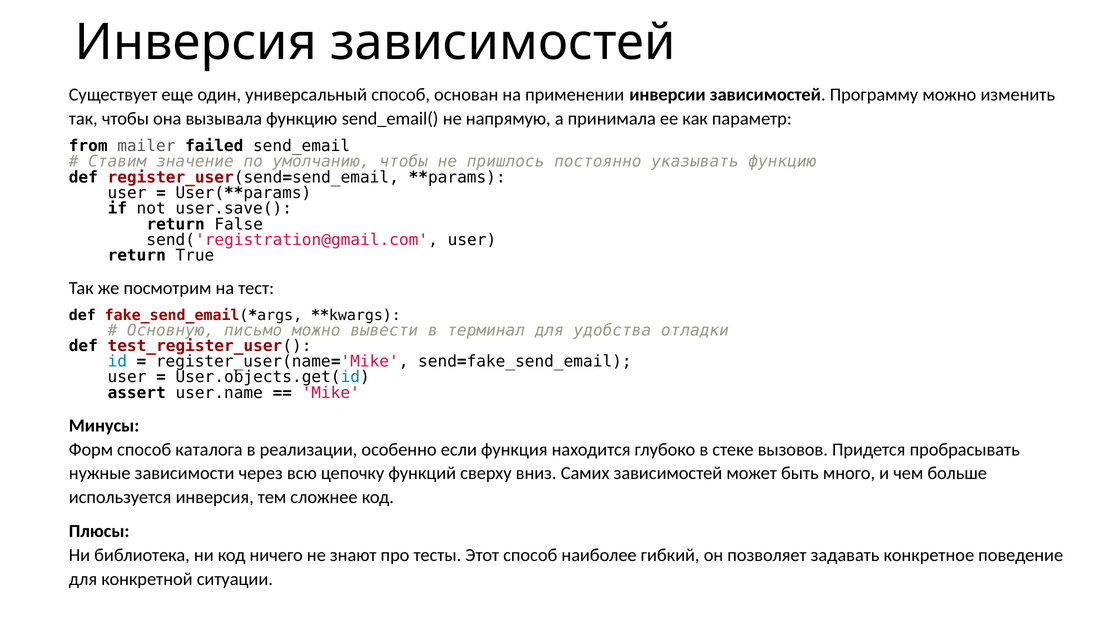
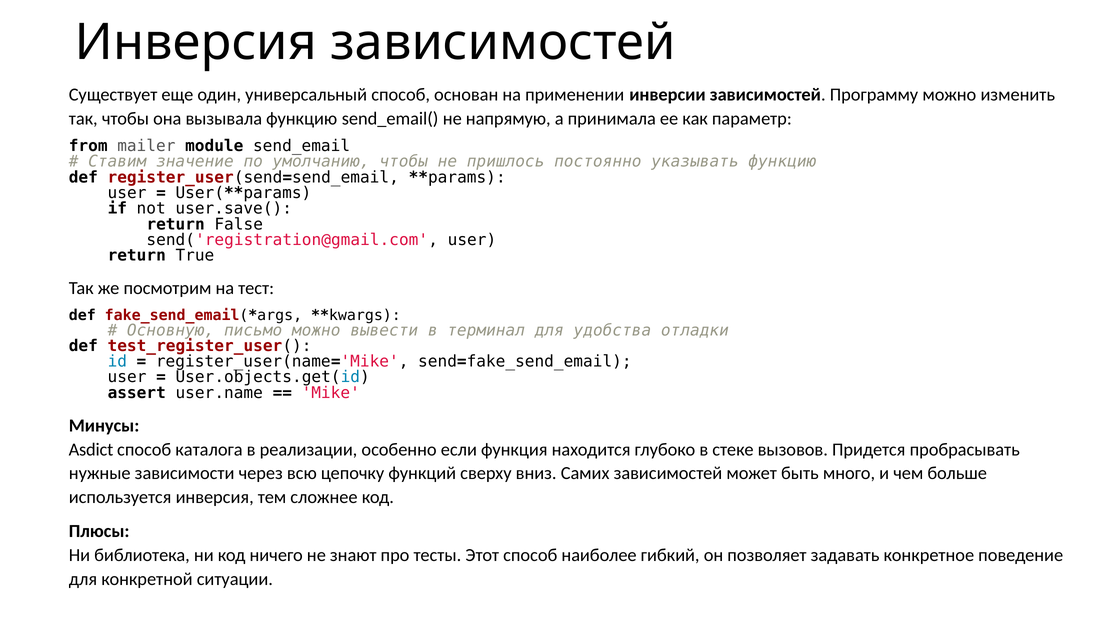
failed: failed -> module
Форм: Форм -> Asdict
